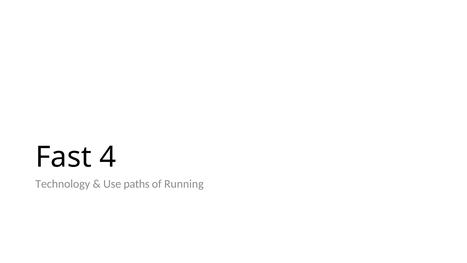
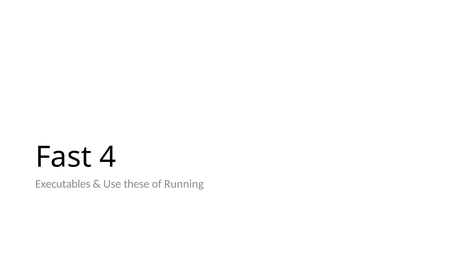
Technology: Technology -> Executables
paths: paths -> these
